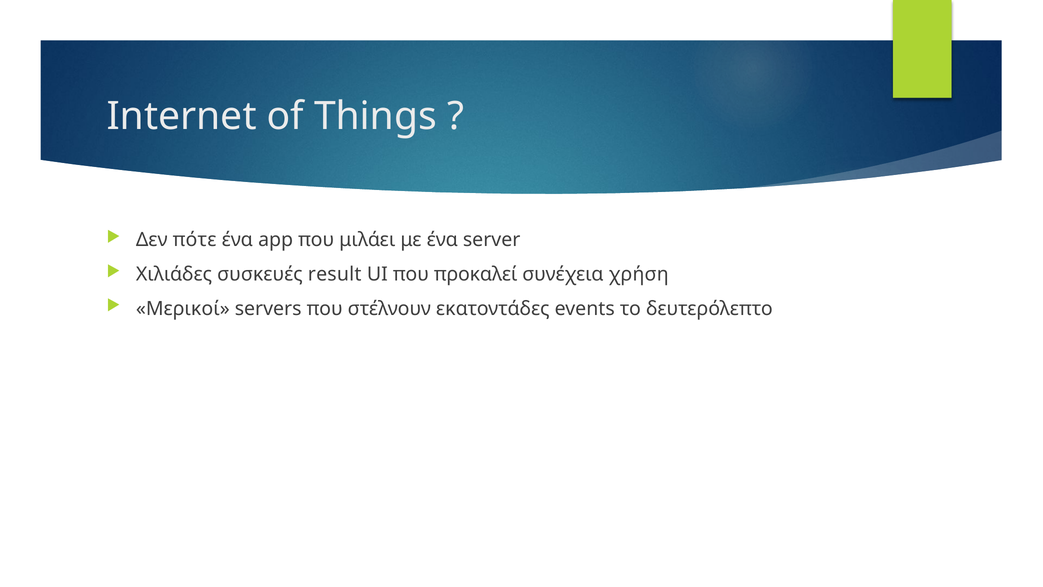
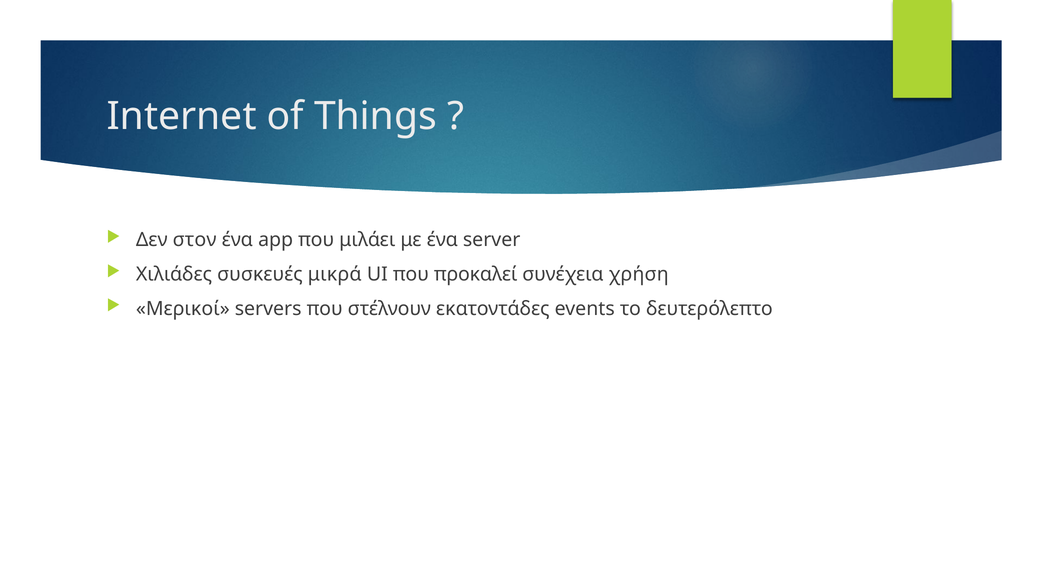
πότε: πότε -> στον
result: result -> μικρά
